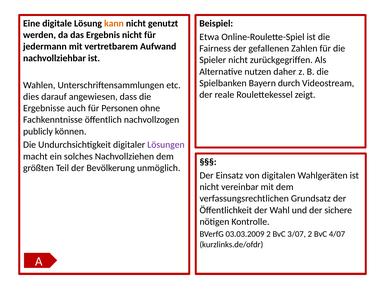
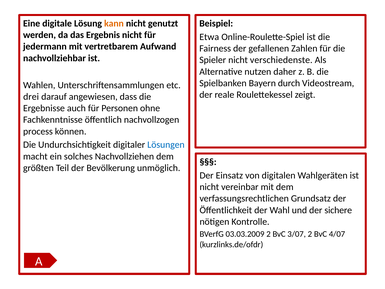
zurückgegriffen: zurückgegriffen -> verschiedenste
dies: dies -> drei
publicly: publicly -> process
Lösungen colour: purple -> blue
